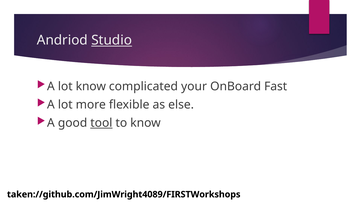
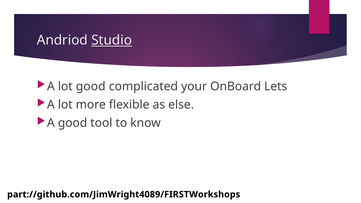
lot know: know -> good
Fast: Fast -> Lets
tool underline: present -> none
taken://github.com/JimWright4089/FIRSTWorkshops: taken://github.com/JimWright4089/FIRSTWorkshops -> part://github.com/JimWright4089/FIRSTWorkshops
